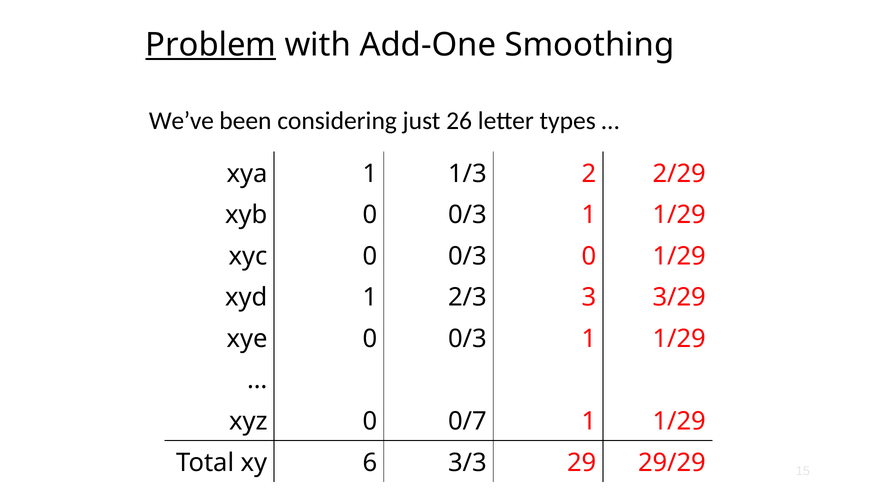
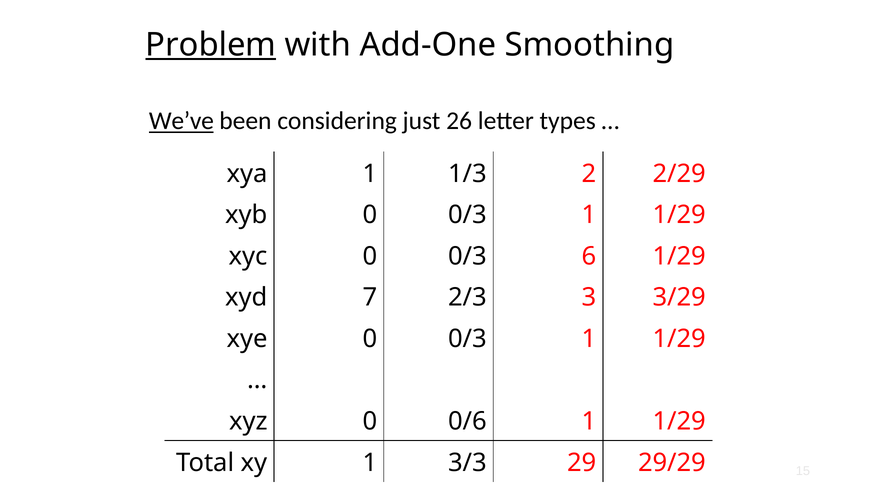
We’ve underline: none -> present
0/3 0: 0 -> 6
xyd 1: 1 -> 7
0/7: 0/7 -> 0/6
xy 6: 6 -> 1
